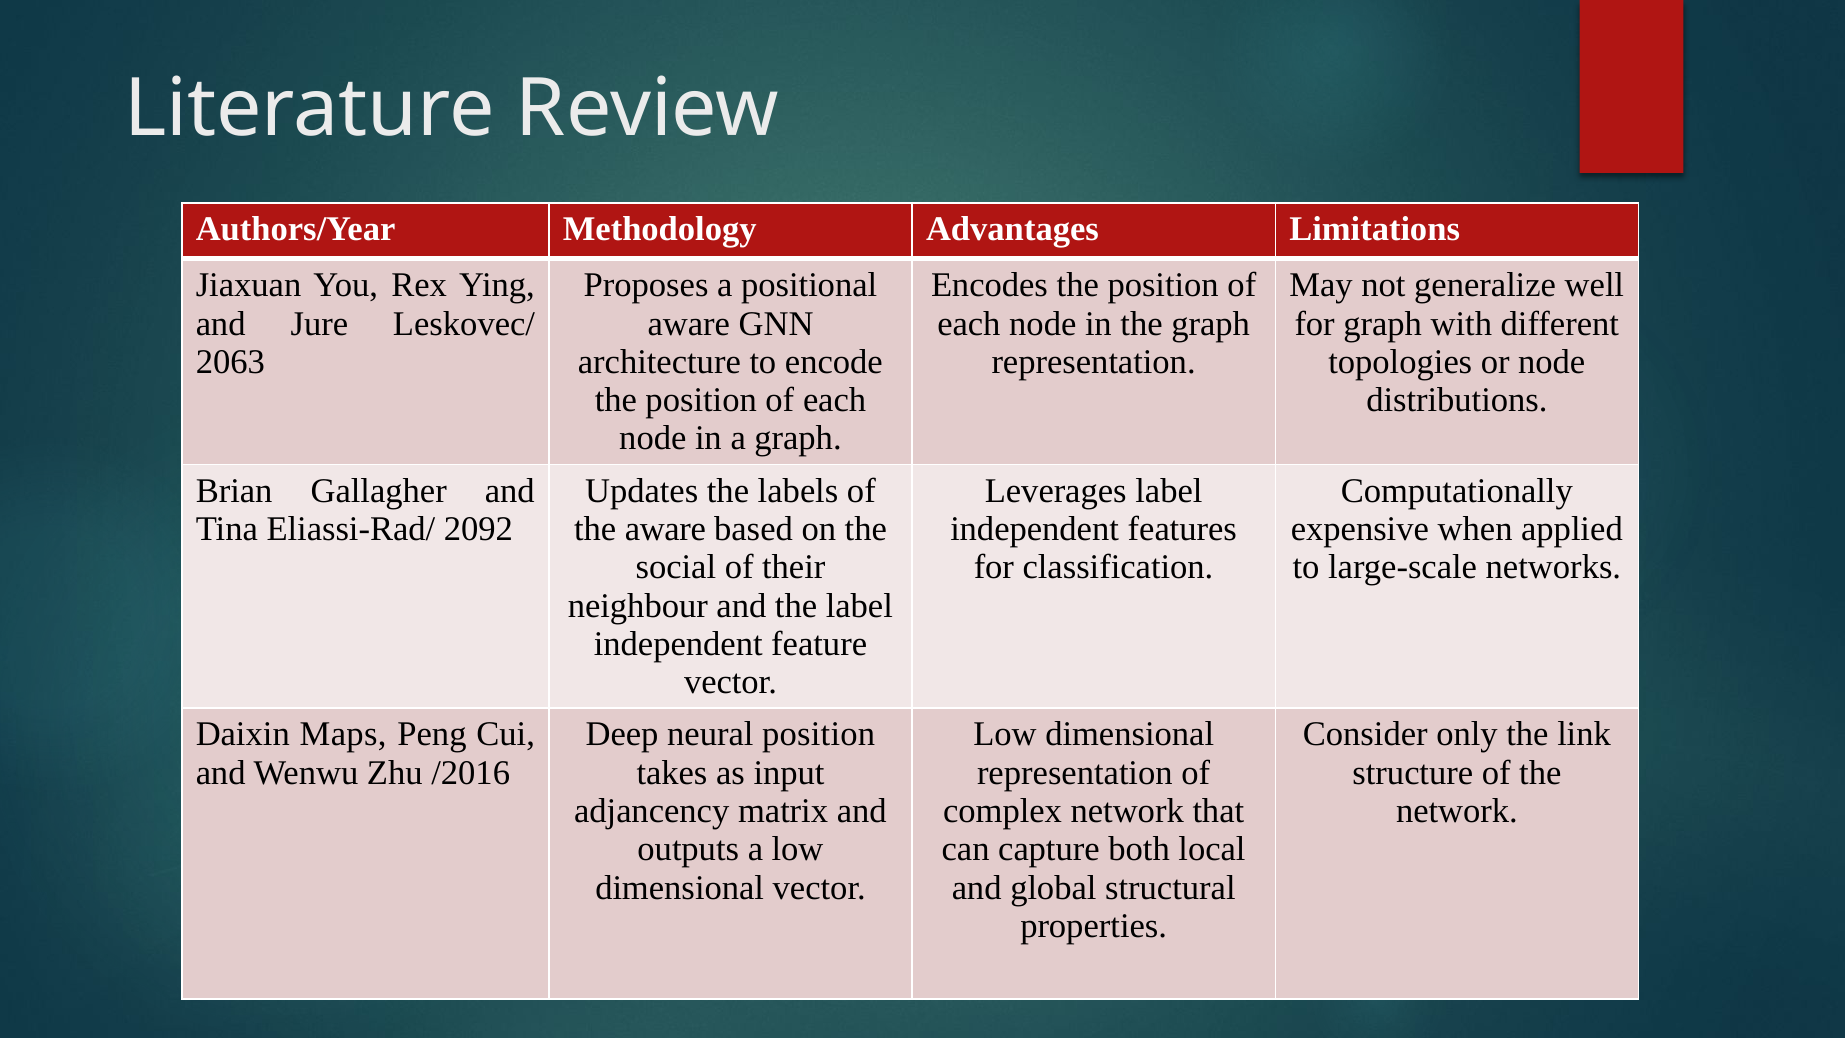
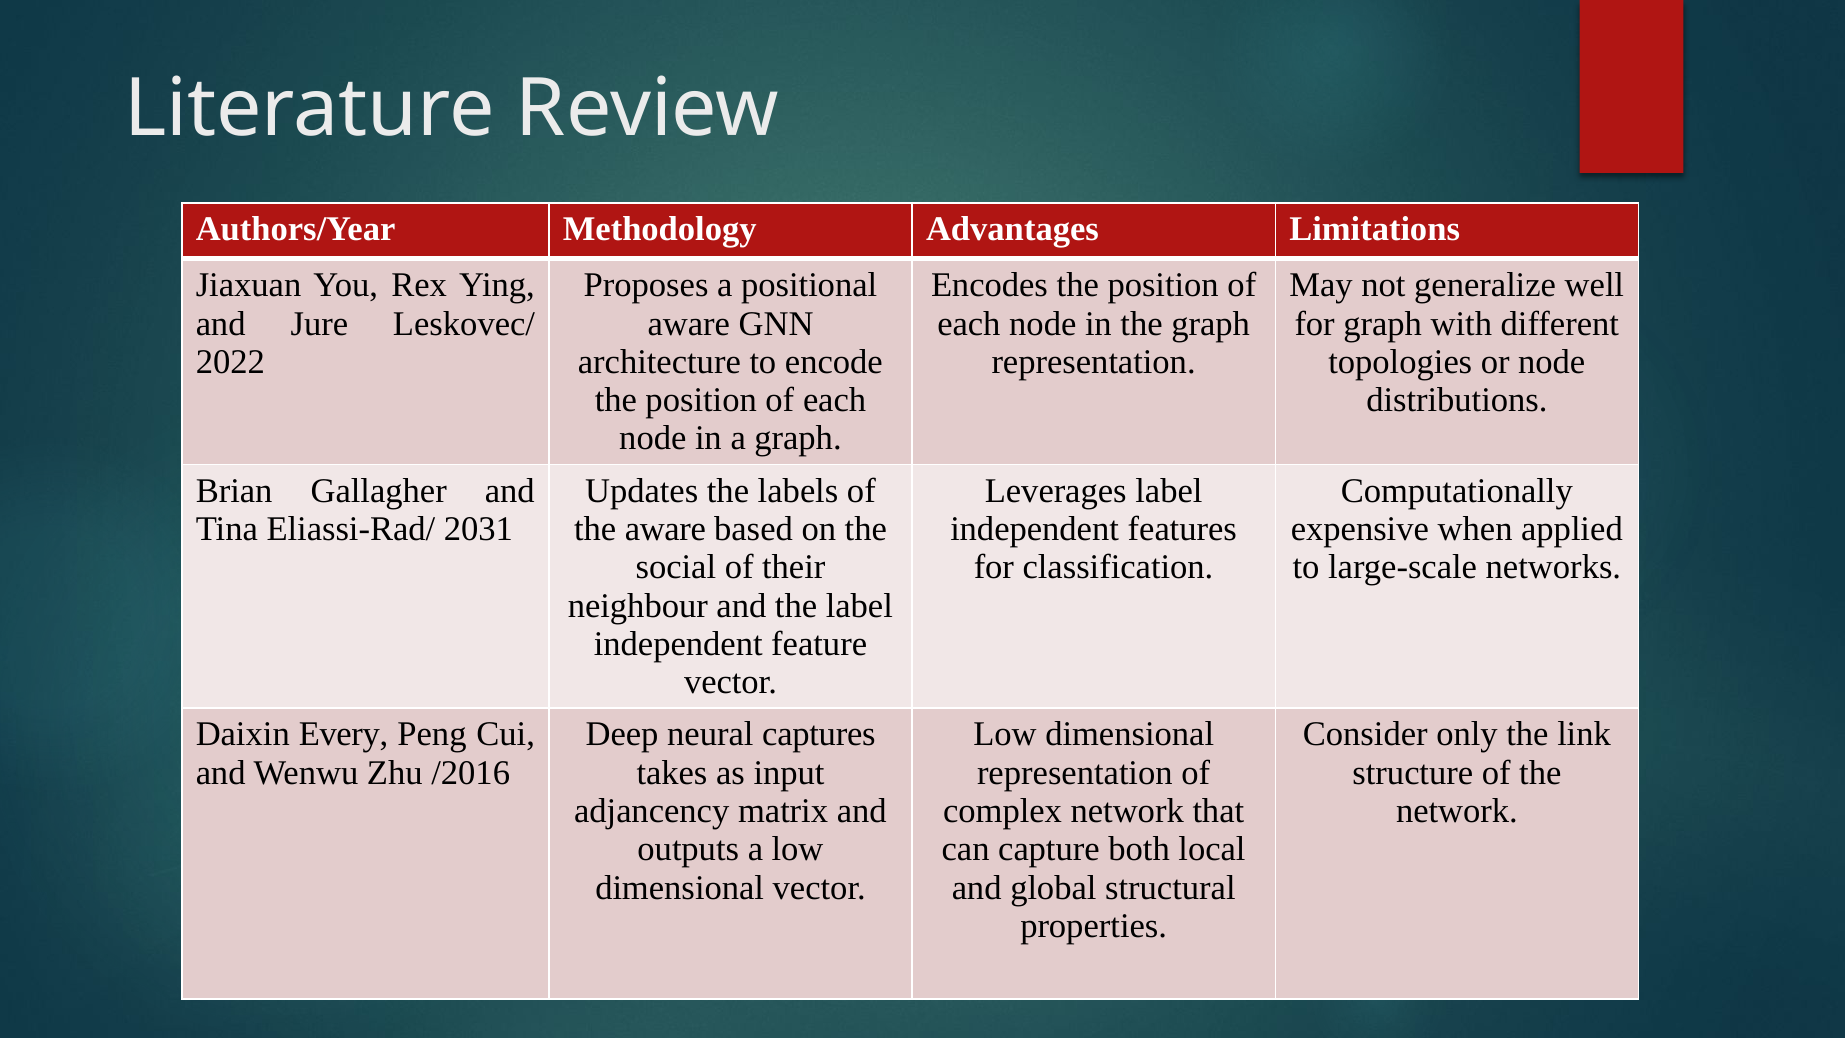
2063: 2063 -> 2022
2092: 2092 -> 2031
Maps: Maps -> Every
neural position: position -> captures
